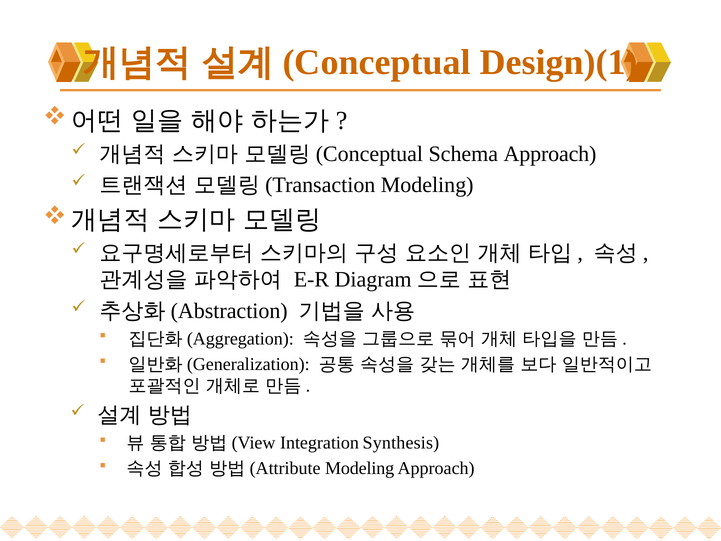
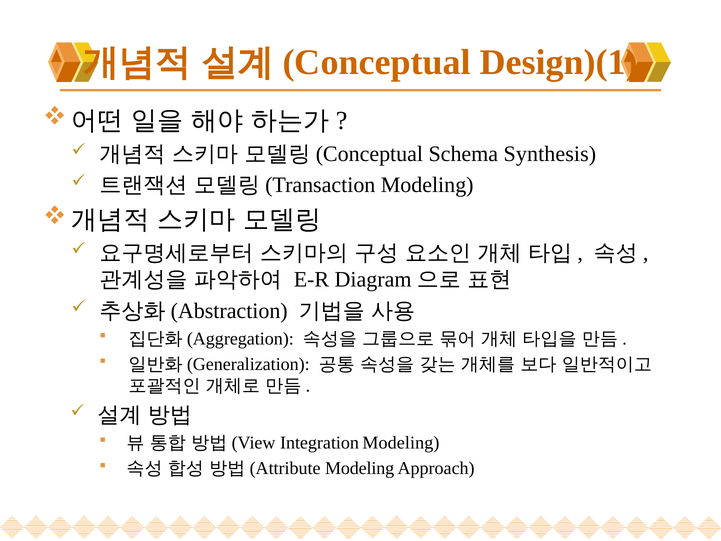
Schema Approach: Approach -> Synthesis
Integration Synthesis: Synthesis -> Modeling
